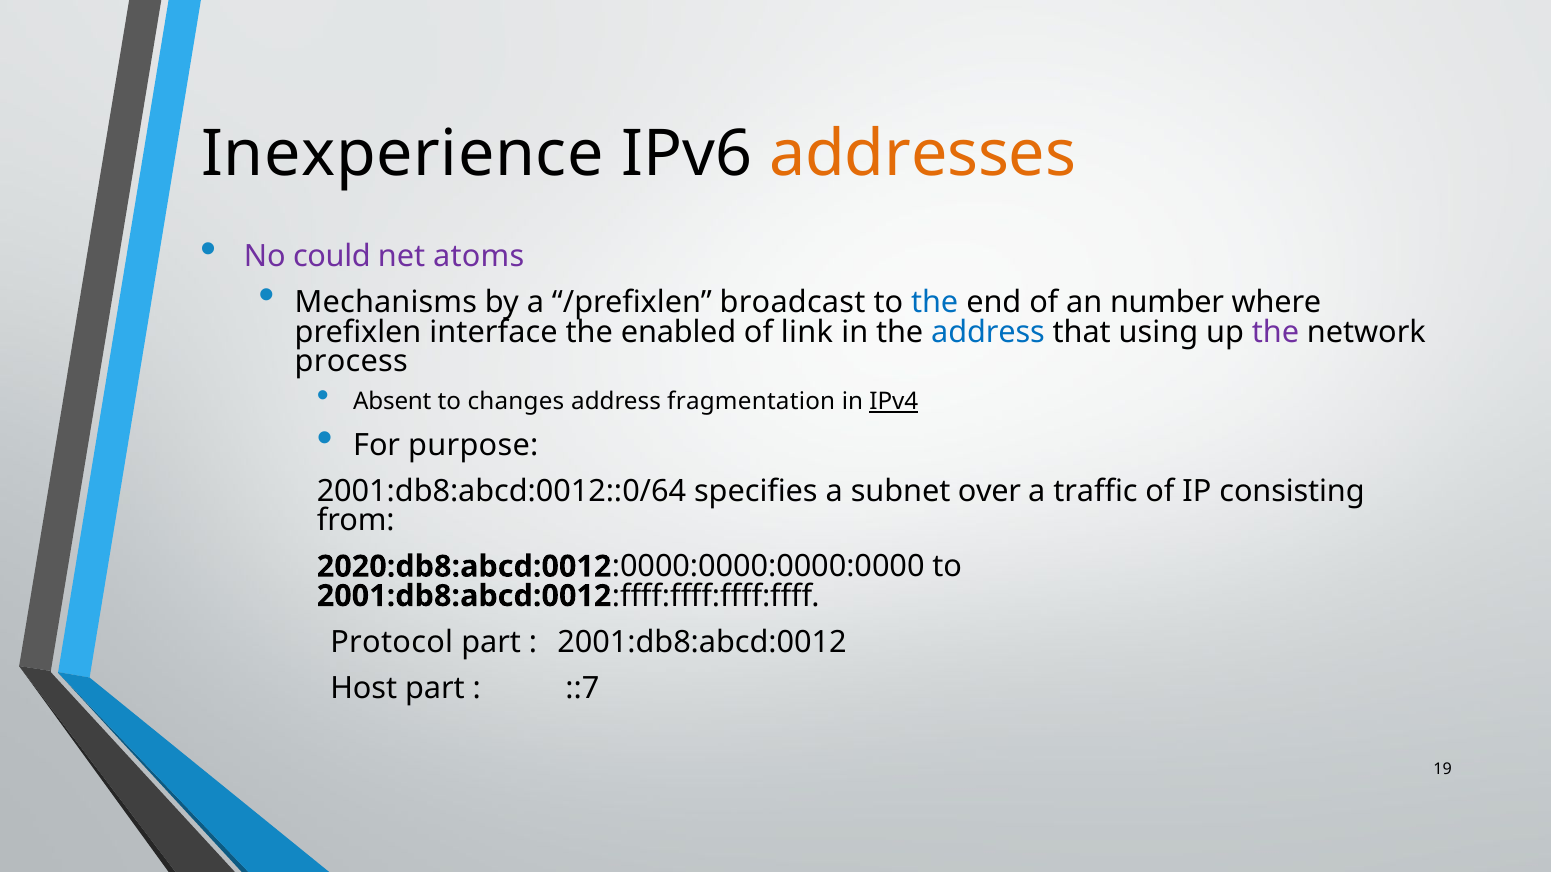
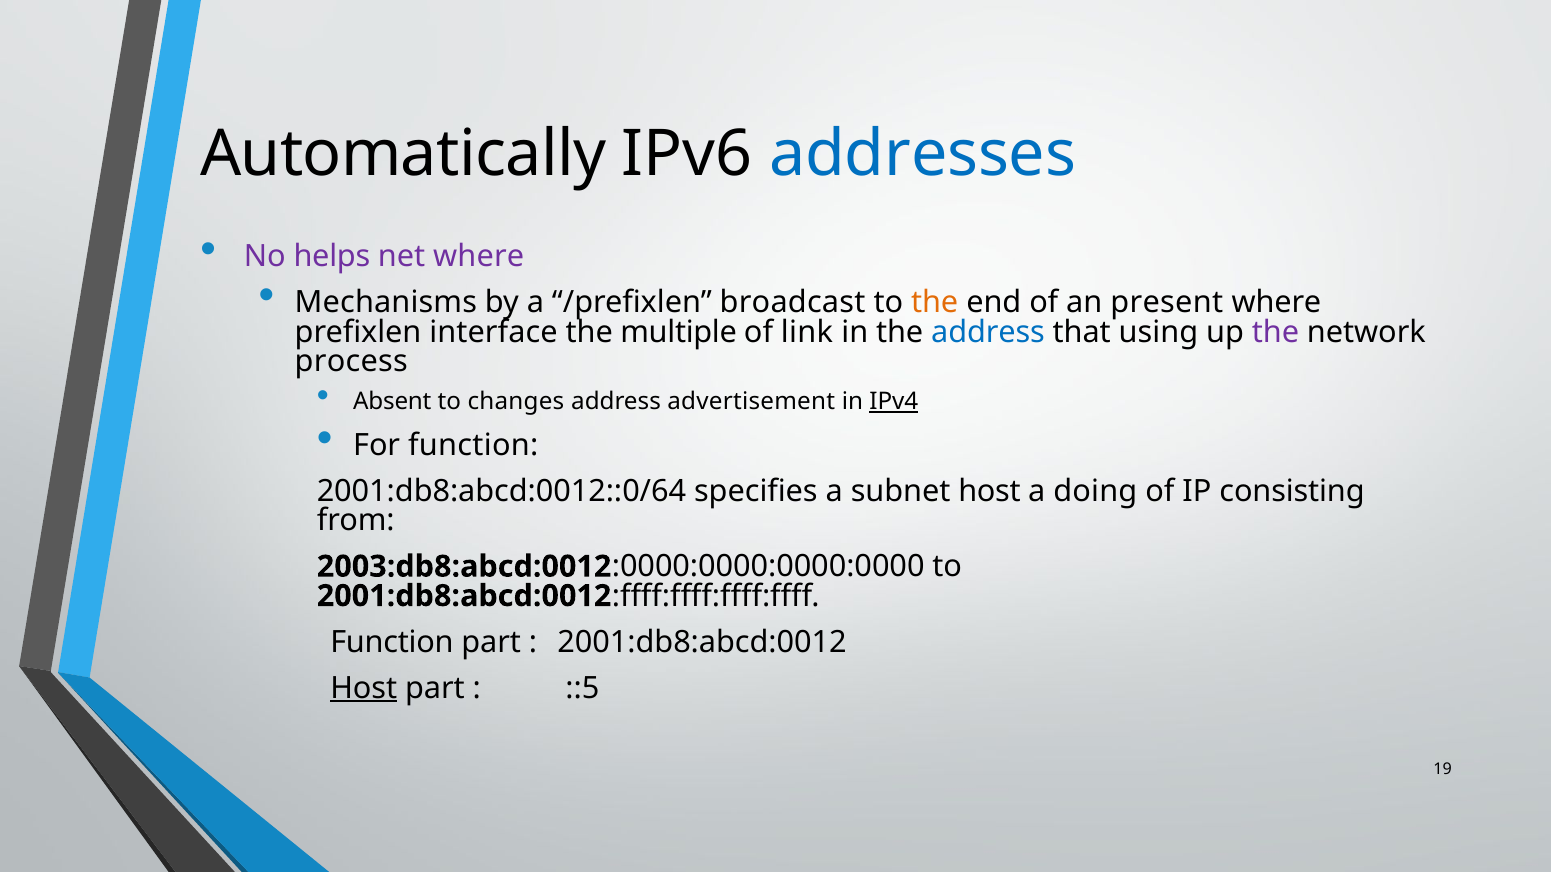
Inexperience: Inexperience -> Automatically
addresses colour: orange -> blue
could: could -> helps
net atoms: atoms -> where
the at (935, 303) colour: blue -> orange
number: number -> present
enabled: enabled -> multiple
fragmentation: fragmentation -> advertisement
For purpose: purpose -> function
subnet over: over -> host
traffic: traffic -> doing
2020:db8:abcd:0012: 2020:db8:abcd:0012 -> 2003:db8:abcd:0012
Protocol at (392, 642): Protocol -> Function
Host at (364, 688) underline: none -> present
::7: ::7 -> ::5
